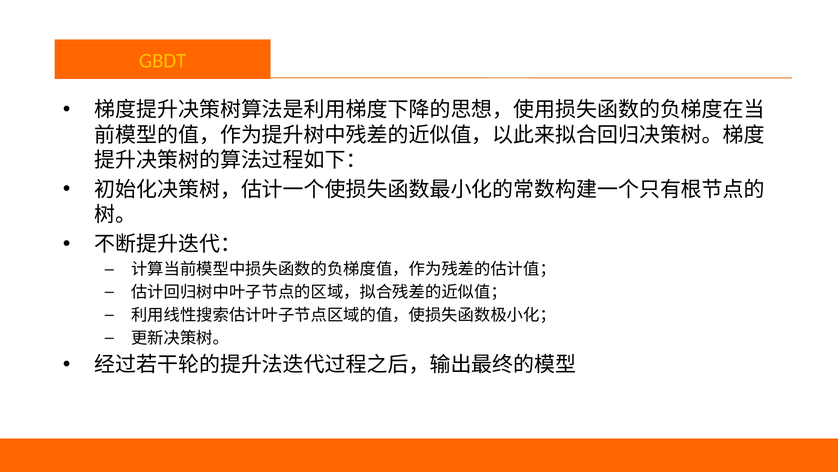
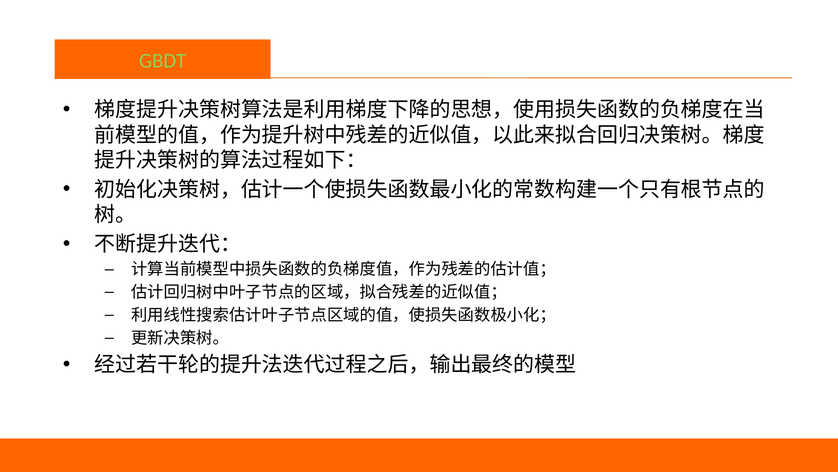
GBDT colour: yellow -> light green
